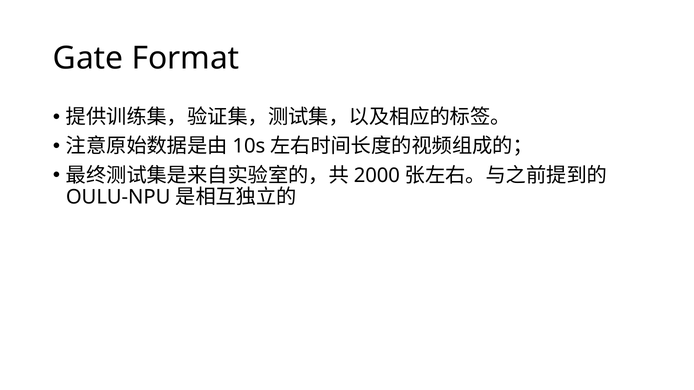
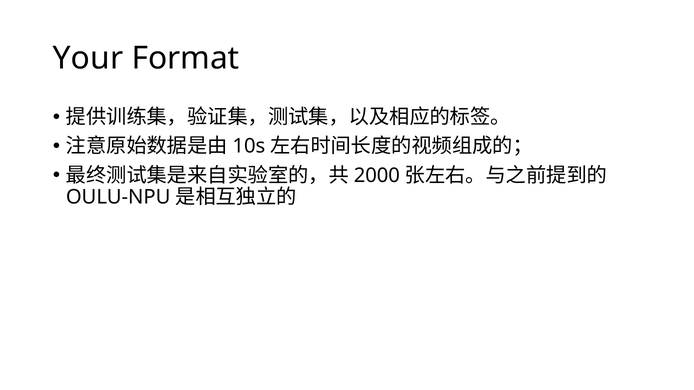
Gate: Gate -> Your
